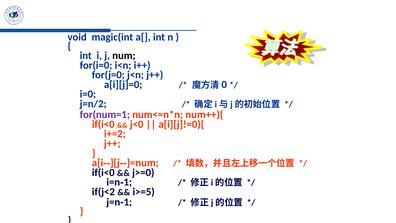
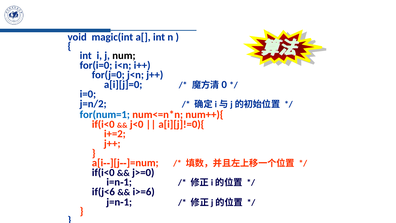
for(num=1 colour: purple -> blue
if(j<2: if(j<2 -> if(j<6
i>=5: i>=5 -> i>=6
